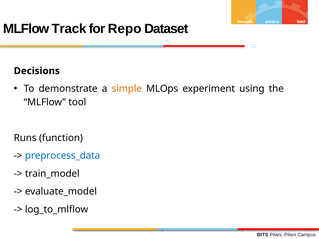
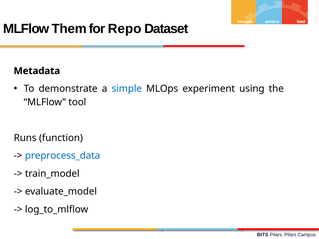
Track: Track -> Them
Decisions: Decisions -> Metadata
simple colour: orange -> blue
